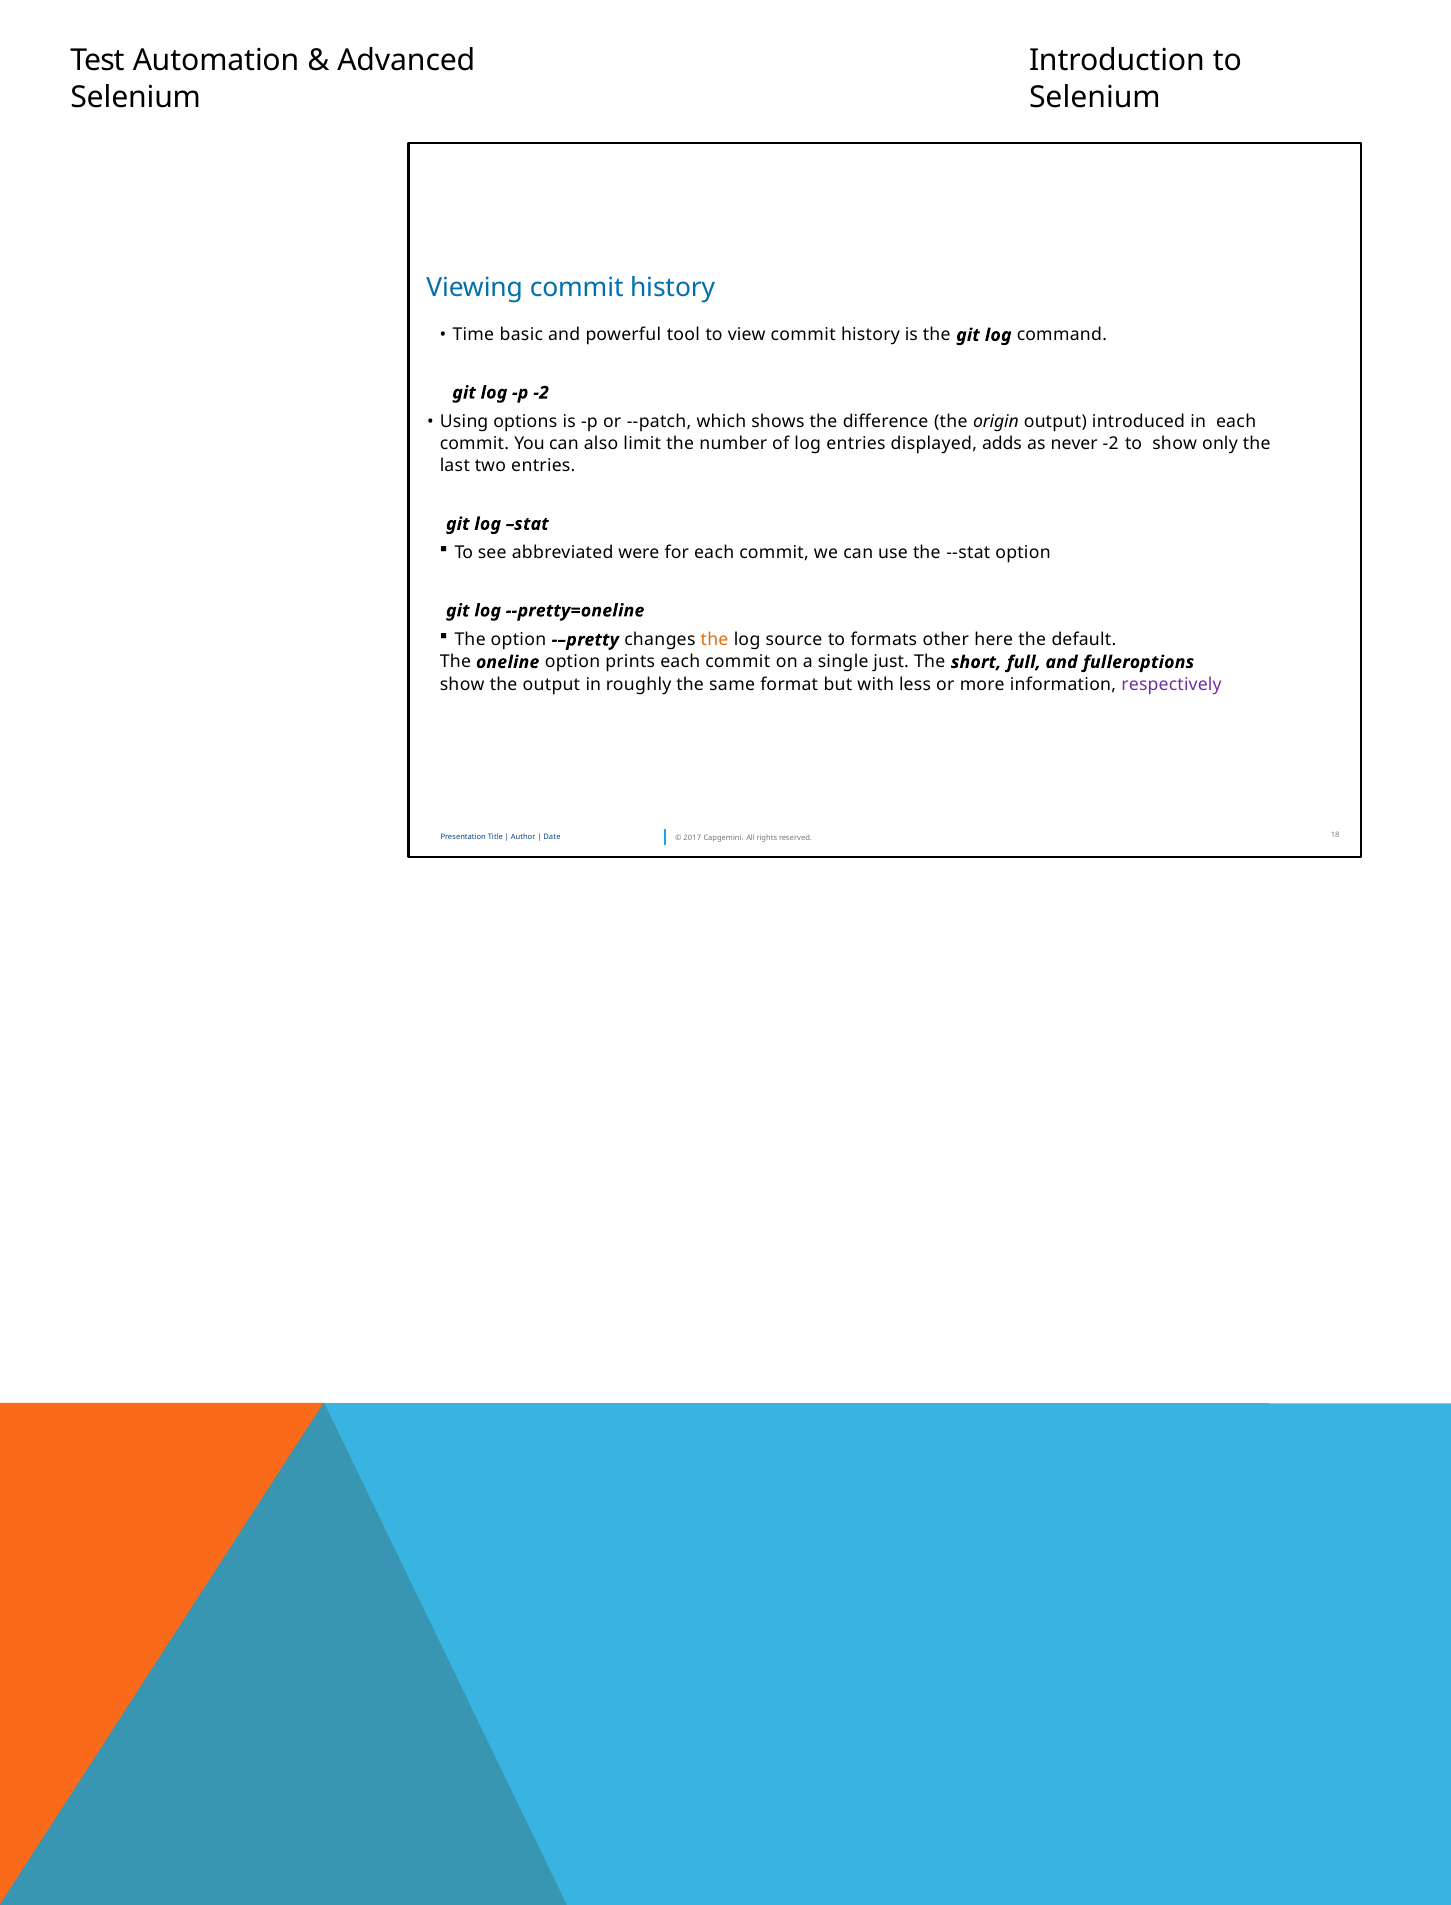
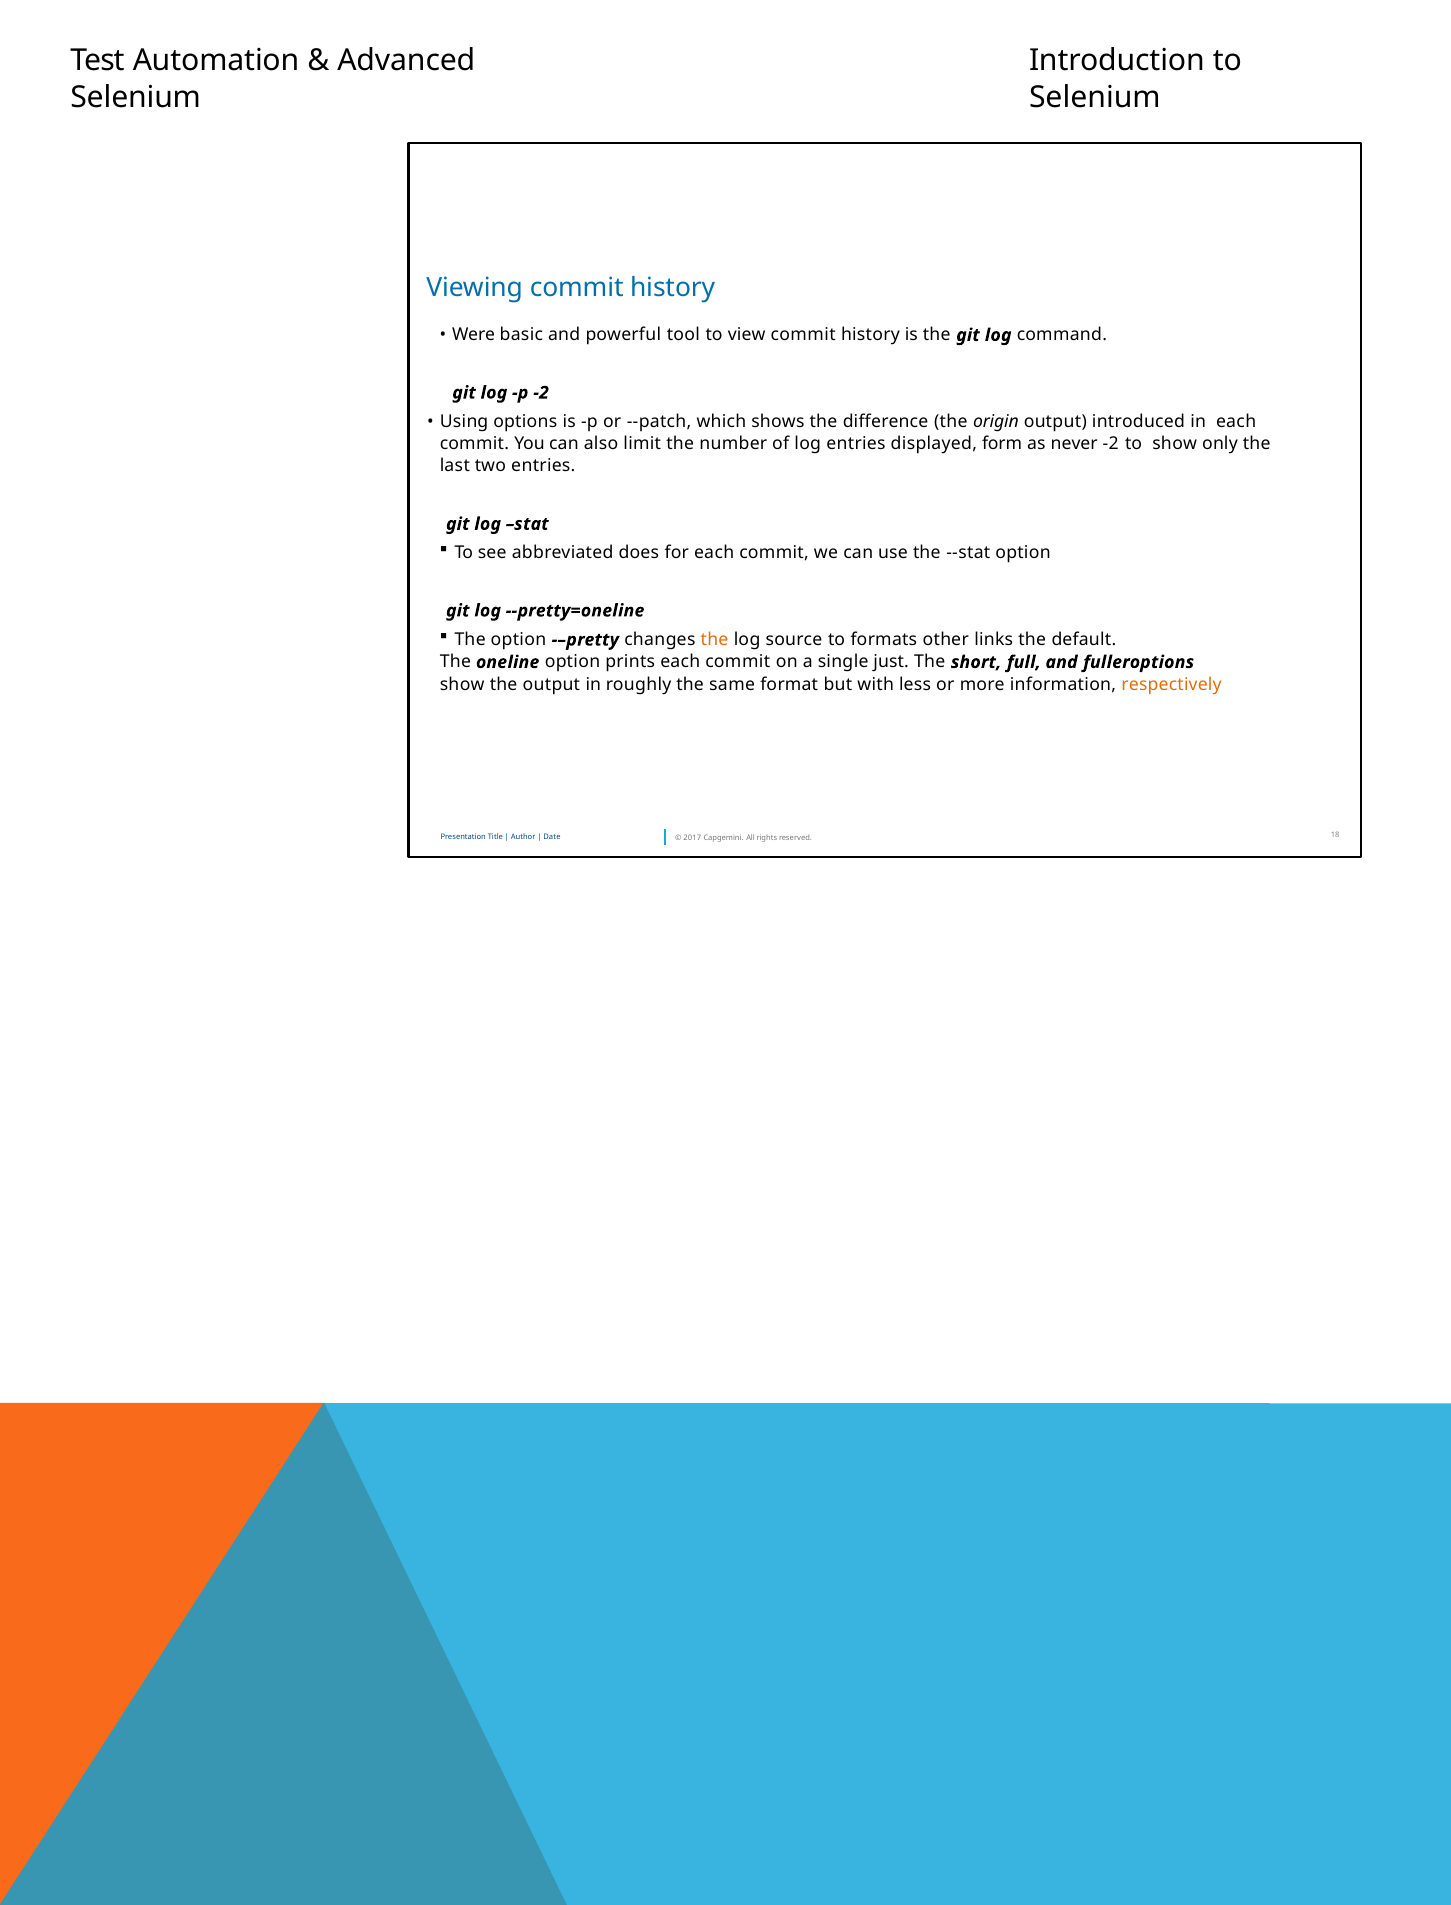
Time: Time -> Were
adds: adds -> form
were: were -> does
here: here -> links
respectively colour: purple -> orange
